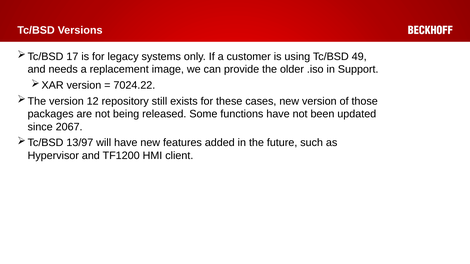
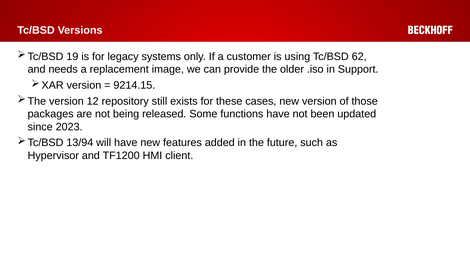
17: 17 -> 19
49: 49 -> 62
7024.22: 7024.22 -> 9214.15
2067: 2067 -> 2023
13/97: 13/97 -> 13/94
